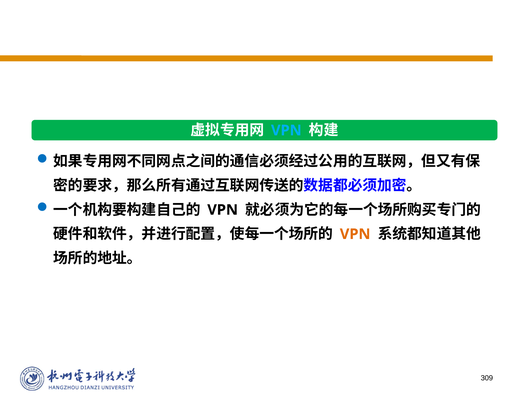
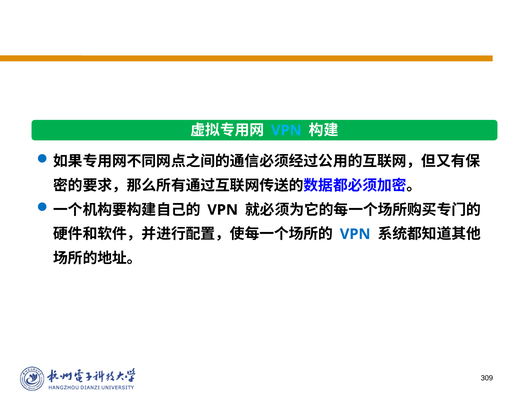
VPN at (355, 234) colour: orange -> blue
